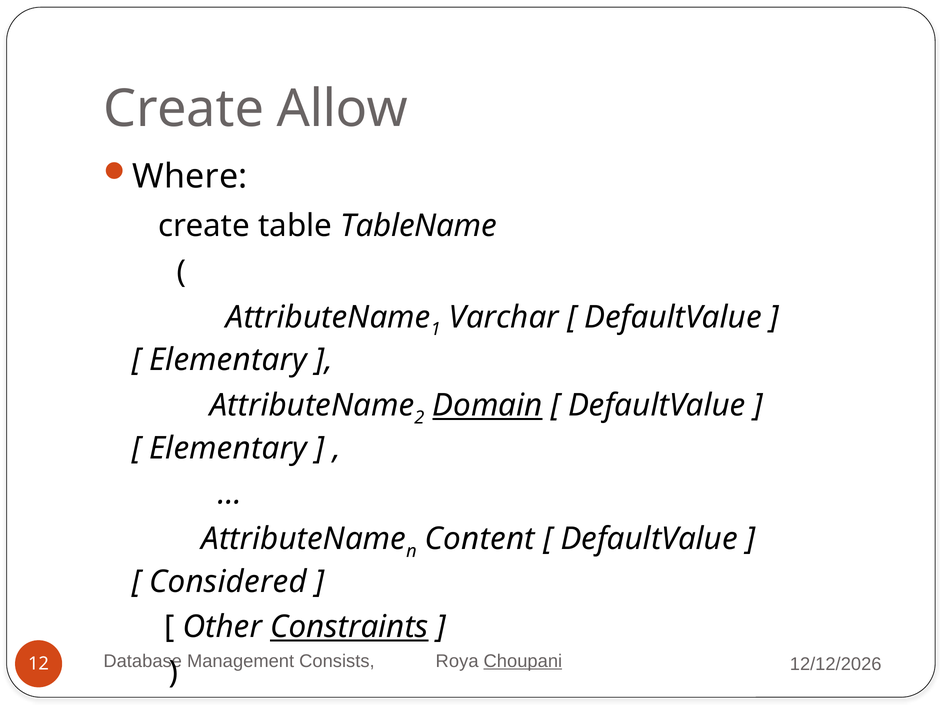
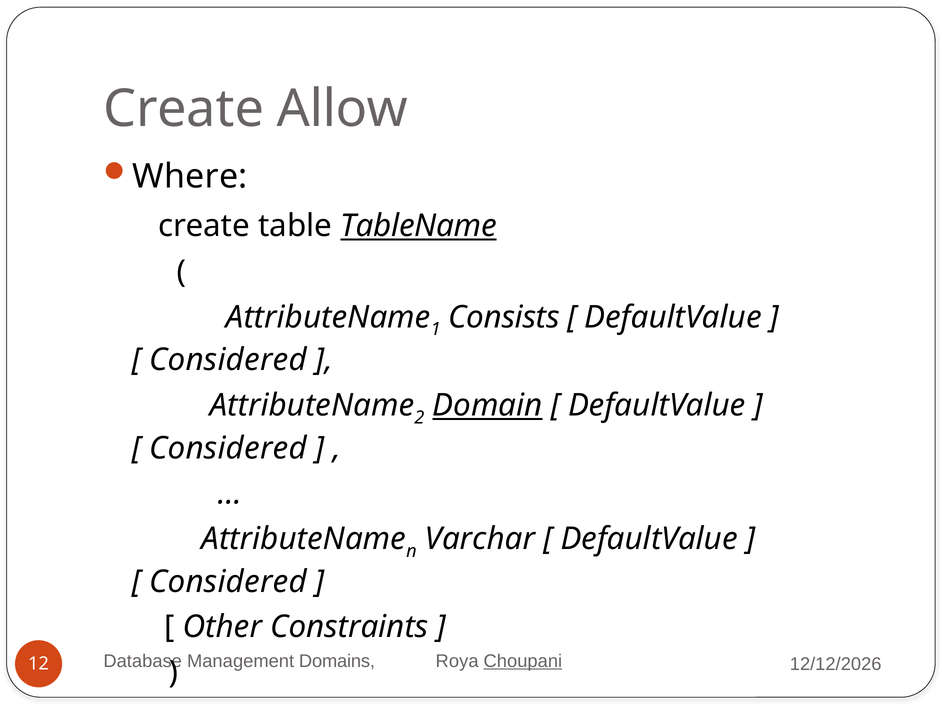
TableName underline: none -> present
Varchar: Varchar -> Consists
Elementary at (228, 360): Elementary -> Considered
Elementary at (228, 448): Elementary -> Considered
Content: Content -> Varchar
Constraints underline: present -> none
Consists: Consists -> Domains
